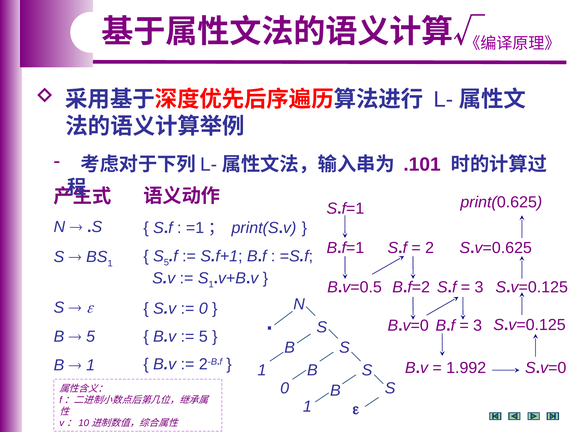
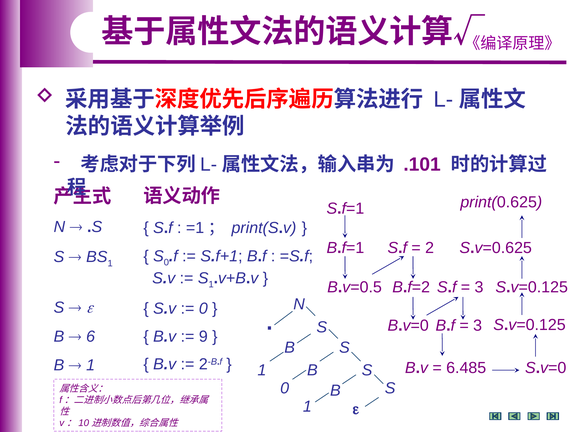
S 5: 5 -> 0
5 at (203, 337): 5 -> 9
5 at (91, 337): 5 -> 6
1.992: 1.992 -> 6.485
